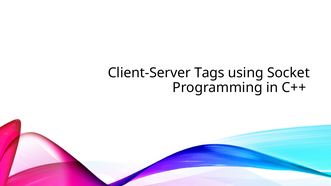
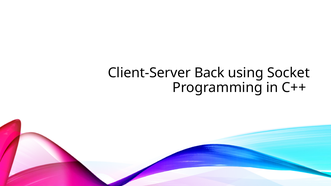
Tags: Tags -> Back
